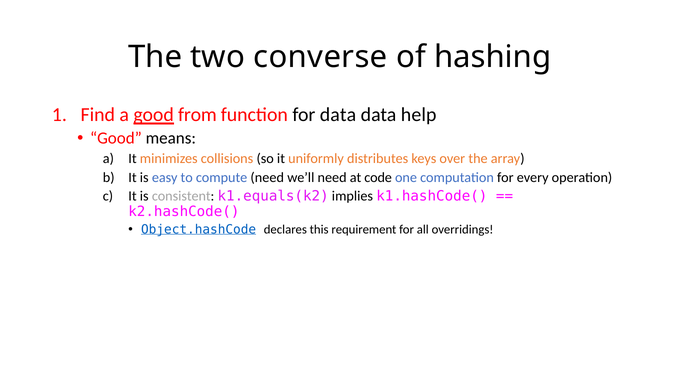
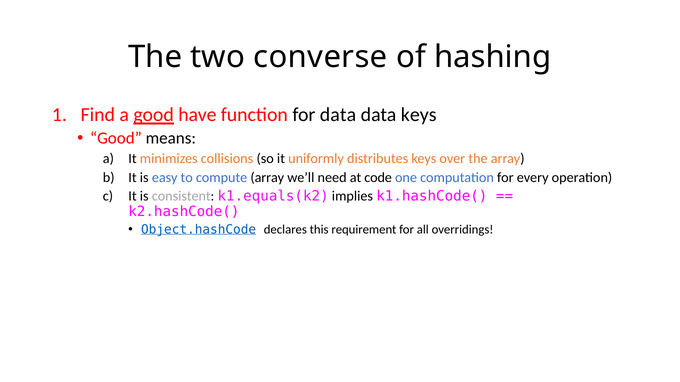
from: from -> have
data help: help -> keys
compute need: need -> array
